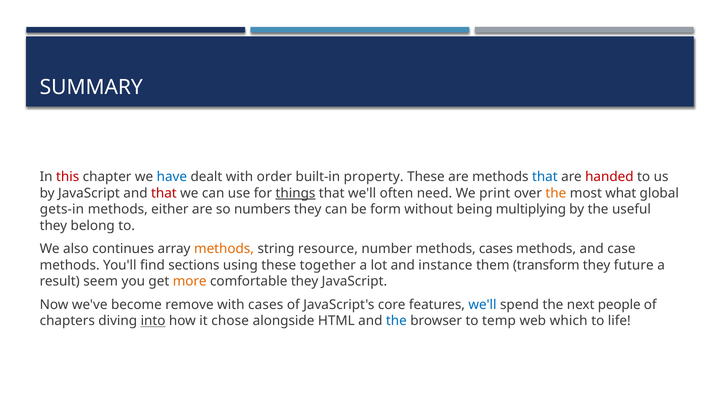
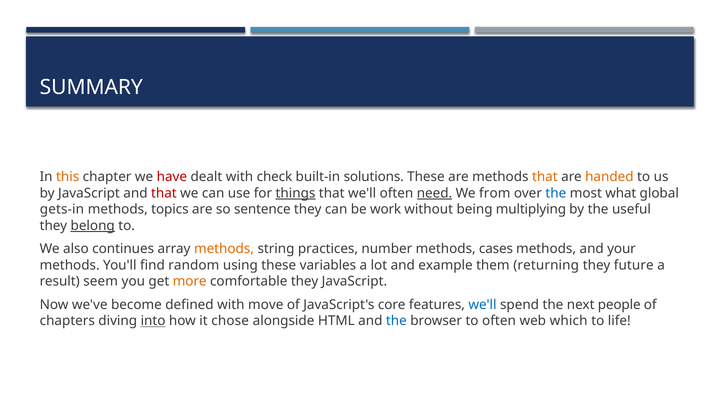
this colour: red -> orange
have colour: blue -> red
order: order -> check
property: property -> solutions
that at (545, 177) colour: blue -> orange
handed colour: red -> orange
need underline: none -> present
print: print -> from
the at (556, 193) colour: orange -> blue
either: either -> topics
numbers: numbers -> sentence
form: form -> work
belong underline: none -> present
resource: resource -> practices
case: case -> your
sections: sections -> random
together: together -> variables
instance: instance -> example
transform: transform -> returning
remove: remove -> defined
with cases: cases -> move
to temp: temp -> often
